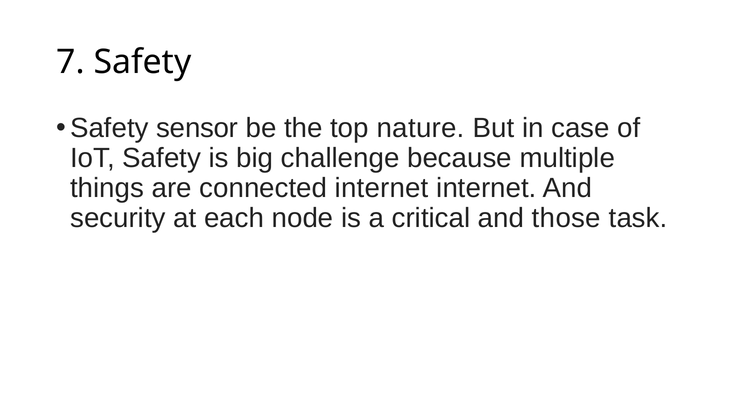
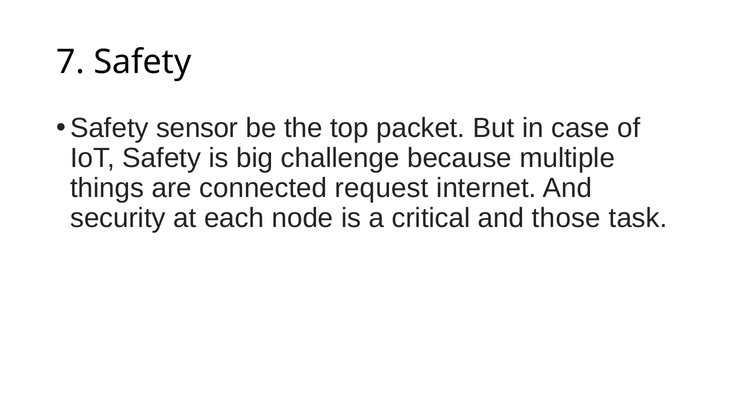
nature: nature -> packet
connected internet: internet -> request
